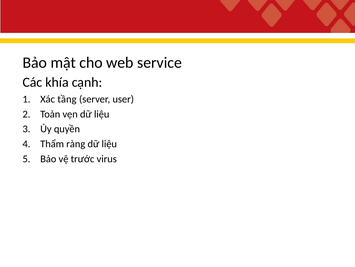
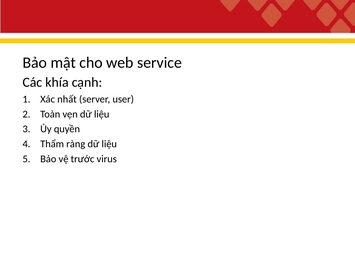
tầng: tầng -> nhất
